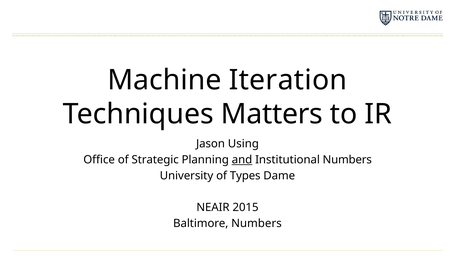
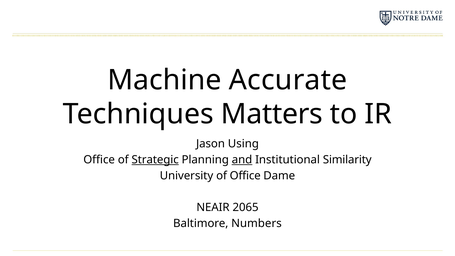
Iteration: Iteration -> Accurate
Strategic underline: none -> present
Institutional Numbers: Numbers -> Similarity
of Types: Types -> Office
2015: 2015 -> 2065
